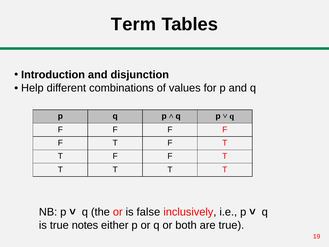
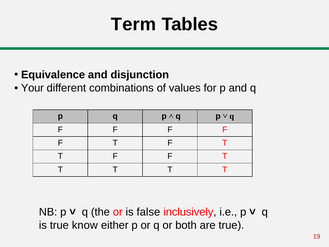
Introduction: Introduction -> Equivalence
Help: Help -> Your
notes: notes -> know
